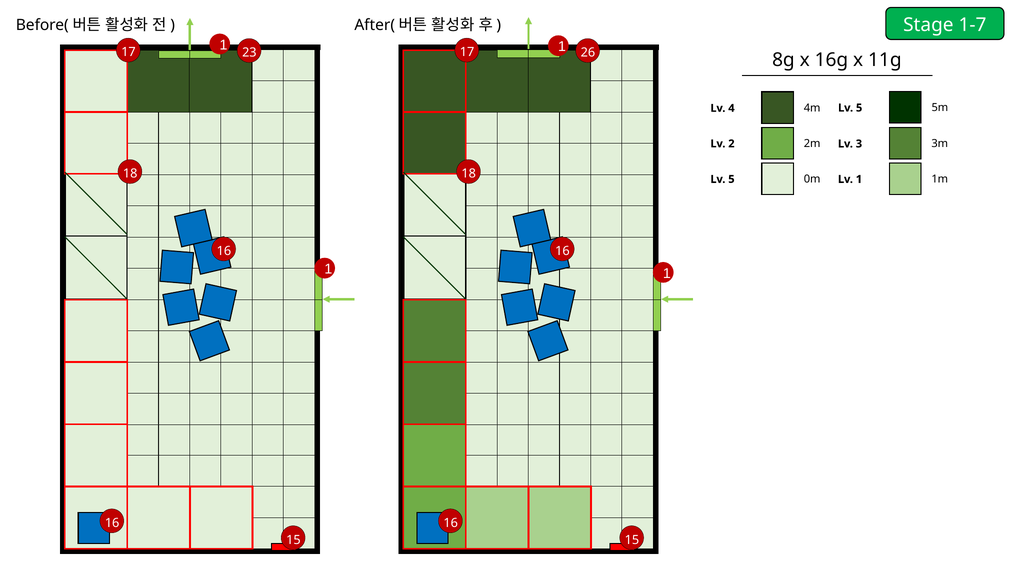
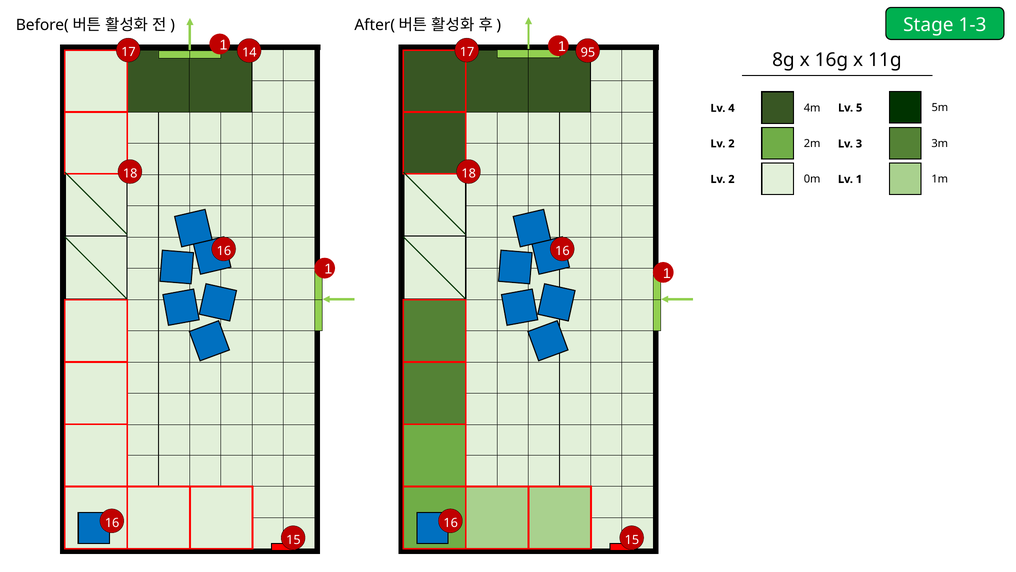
1-7: 1-7 -> 1-3
23: 23 -> 14
26: 26 -> 95
5 at (731, 179): 5 -> 2
